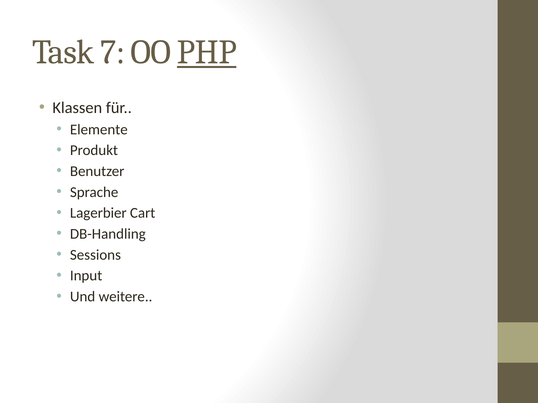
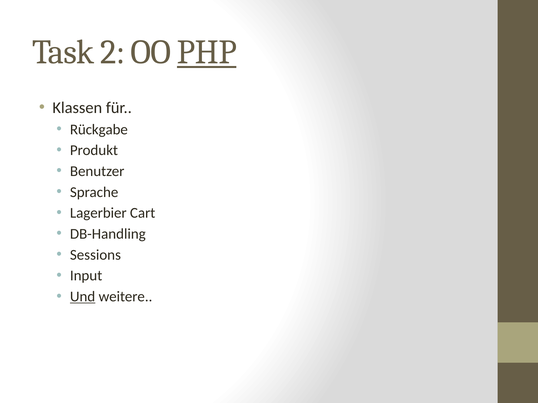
7: 7 -> 2
Elemente: Elemente -> Rückgabe
Und underline: none -> present
